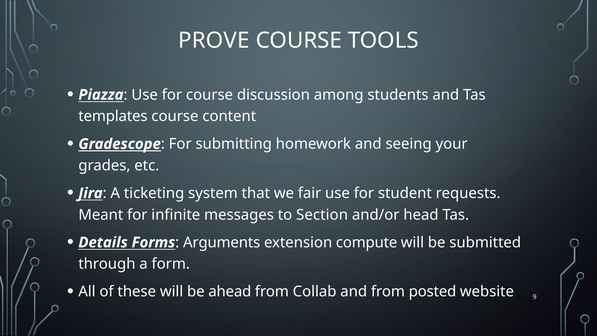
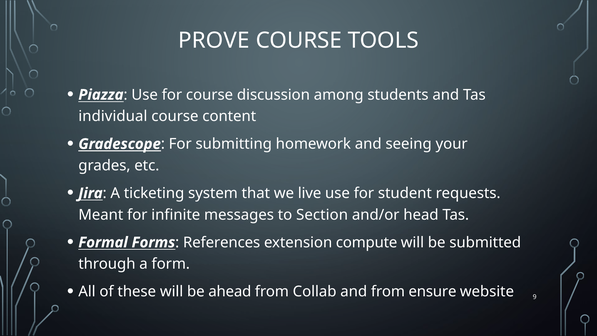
templates: templates -> individual
fair: fair -> live
Details: Details -> Formal
Arguments: Arguments -> References
posted: posted -> ensure
